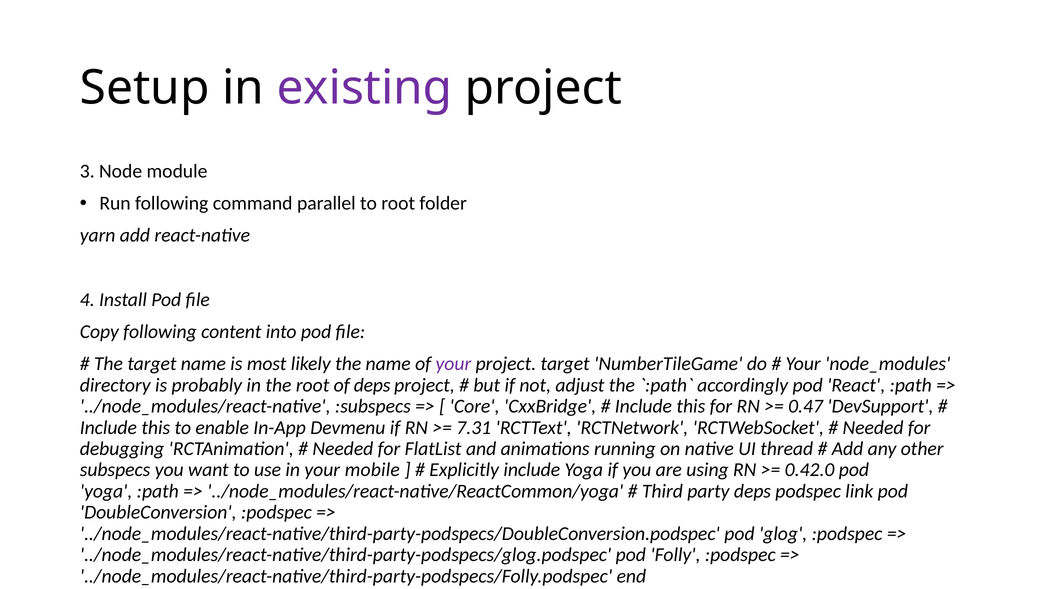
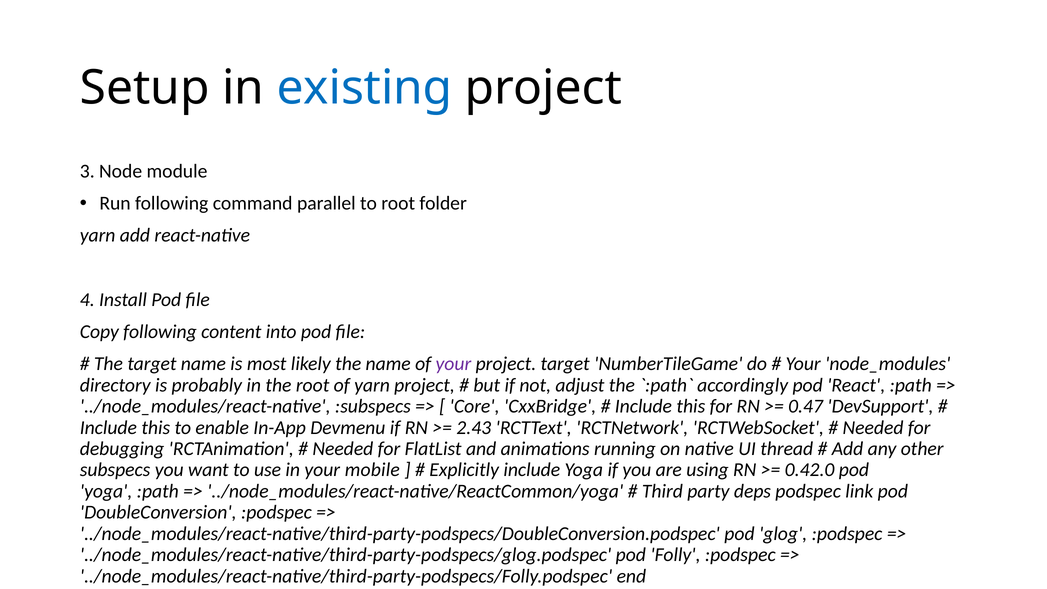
existing colour: purple -> blue
of deps: deps -> yarn
7.31: 7.31 -> 2.43
